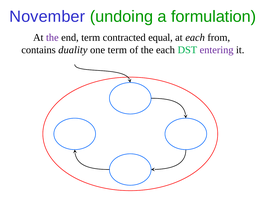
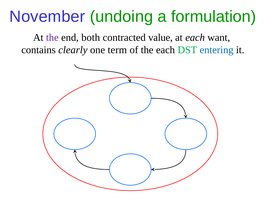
end term: term -> both
equal: equal -> value
from: from -> want
duality: duality -> clearly
entering colour: purple -> blue
